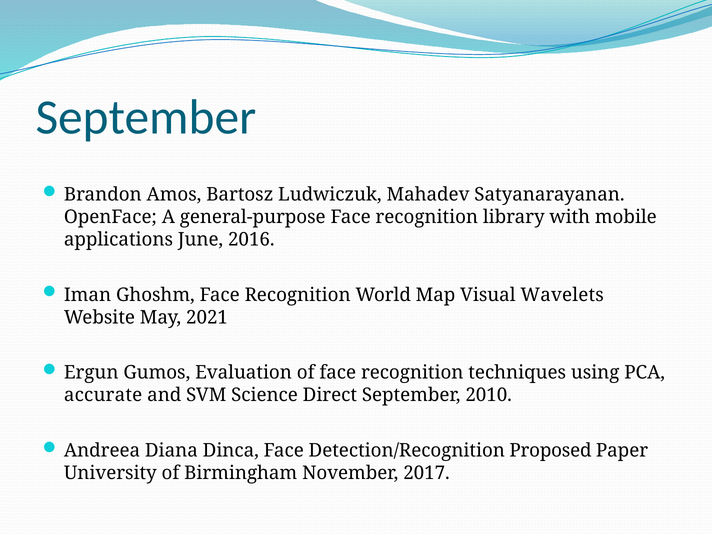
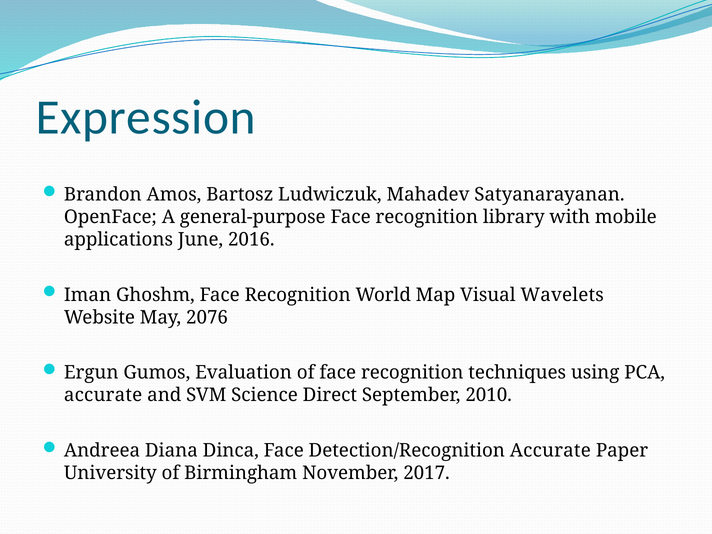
September at (146, 118): September -> Expression
2021: 2021 -> 2076
Detection/Recognition Proposed: Proposed -> Accurate
